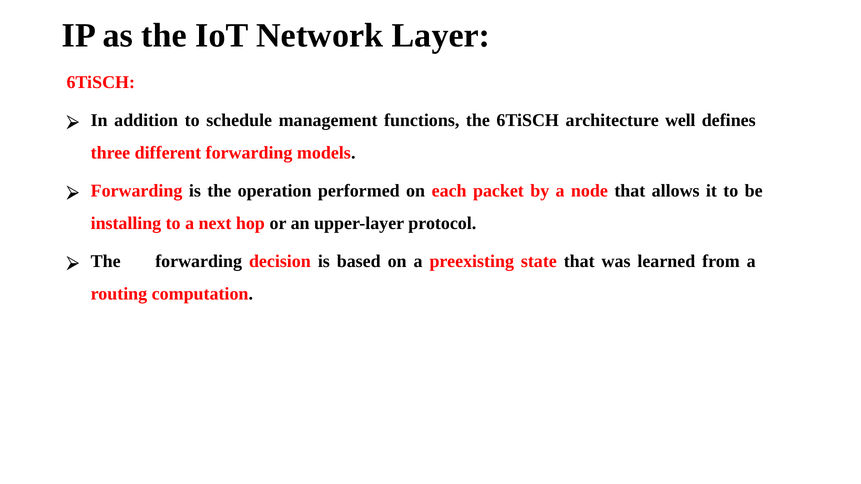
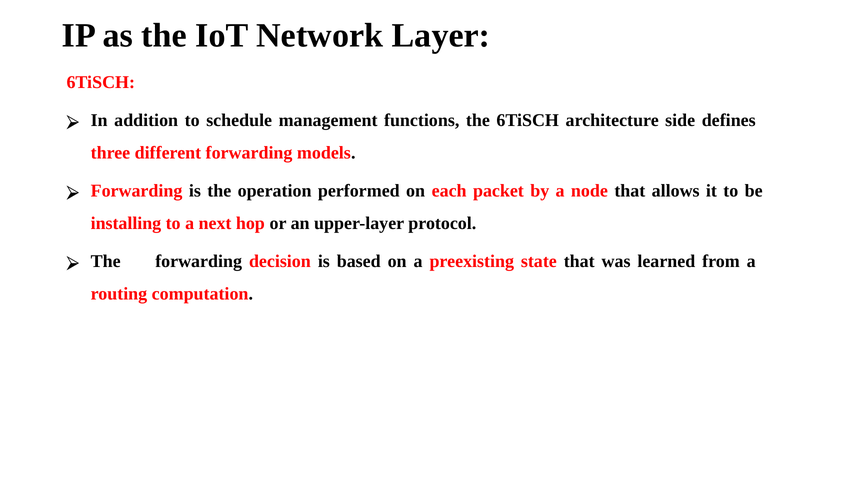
well: well -> side
